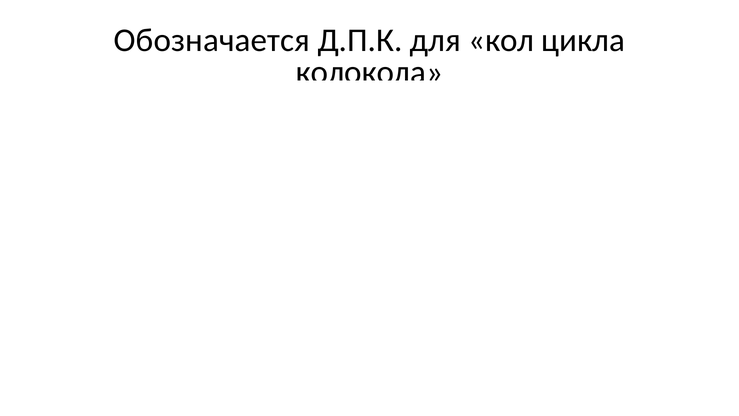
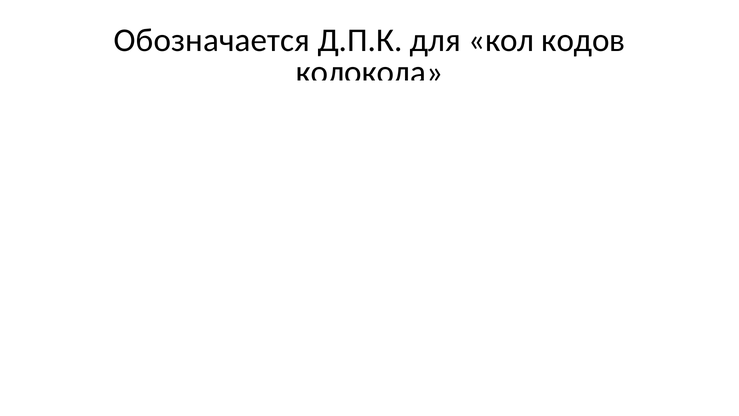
цикла: цикла -> кодов
